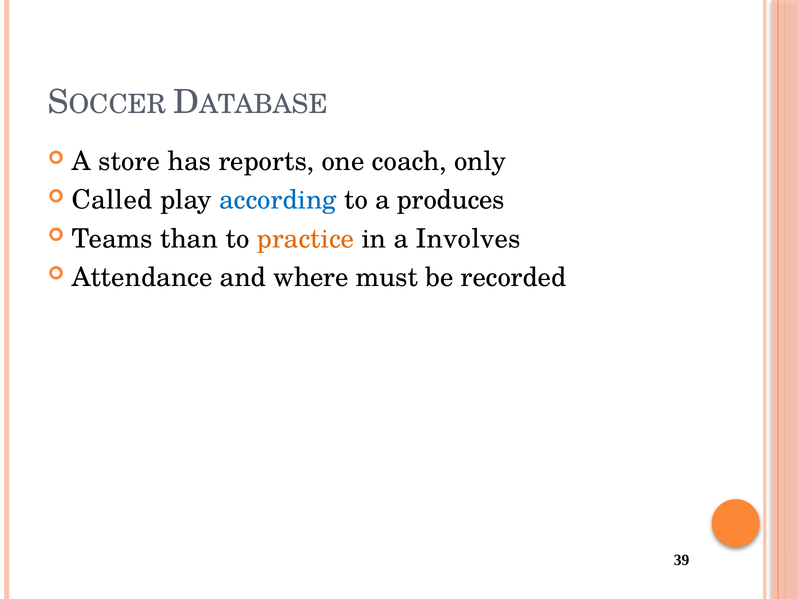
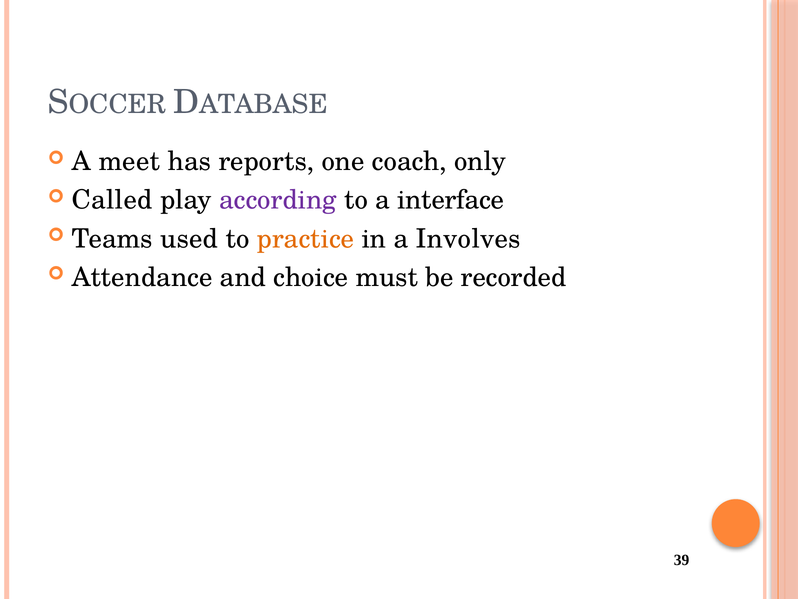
store: store -> meet
according colour: blue -> purple
produces: produces -> interface
than: than -> used
where: where -> choice
